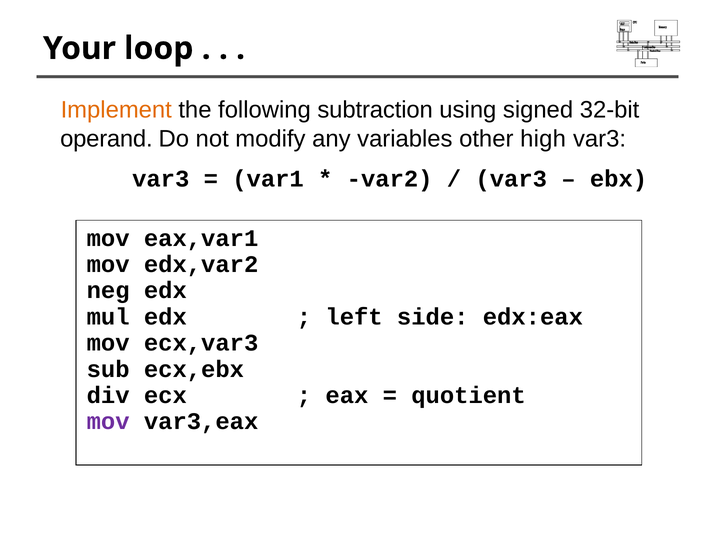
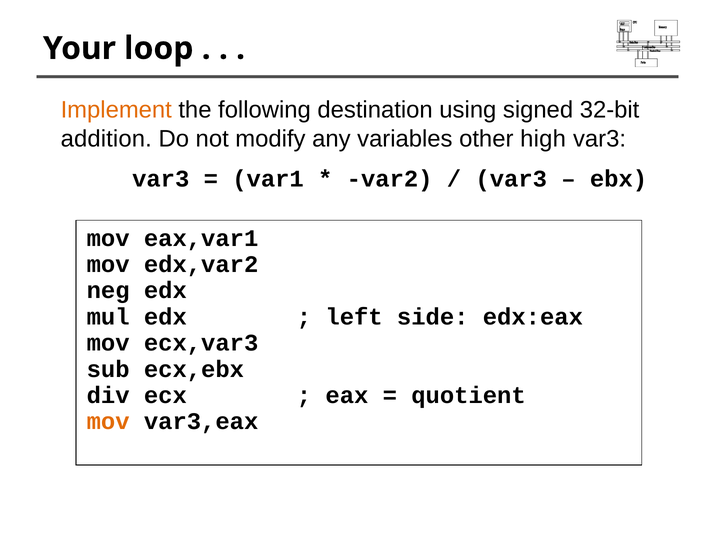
subtraction: subtraction -> destination
operand: operand -> addition
mov at (108, 422) colour: purple -> orange
